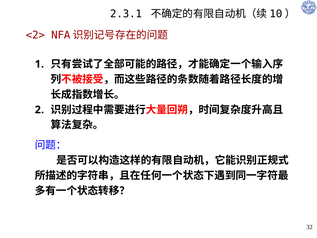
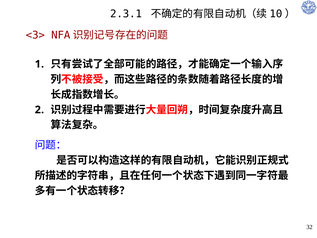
<2>: <2> -> <3>
